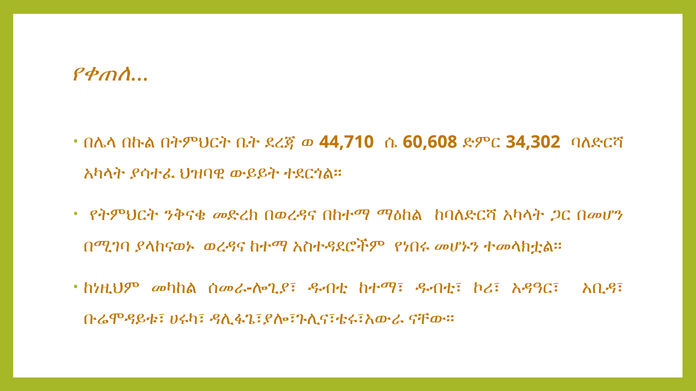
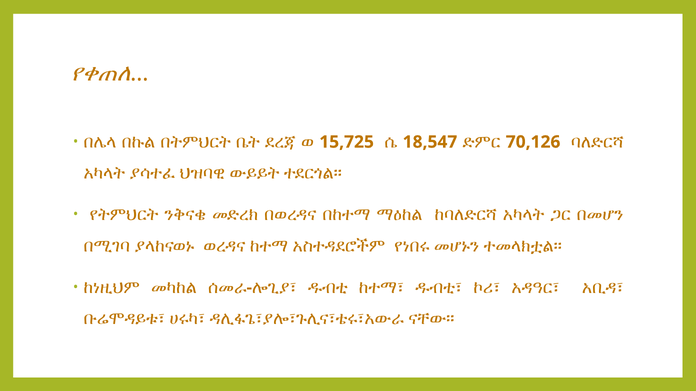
44,710: 44,710 -> 15,725
60,608: 60,608 -> 18,547
34,302: 34,302 -> 70,126
